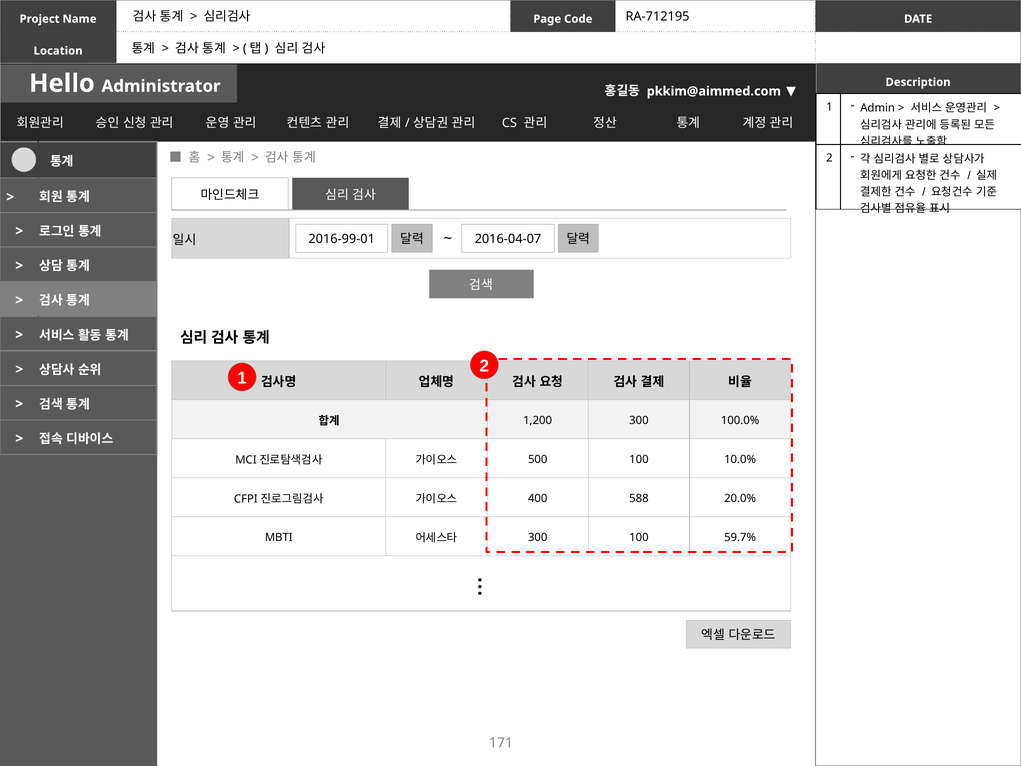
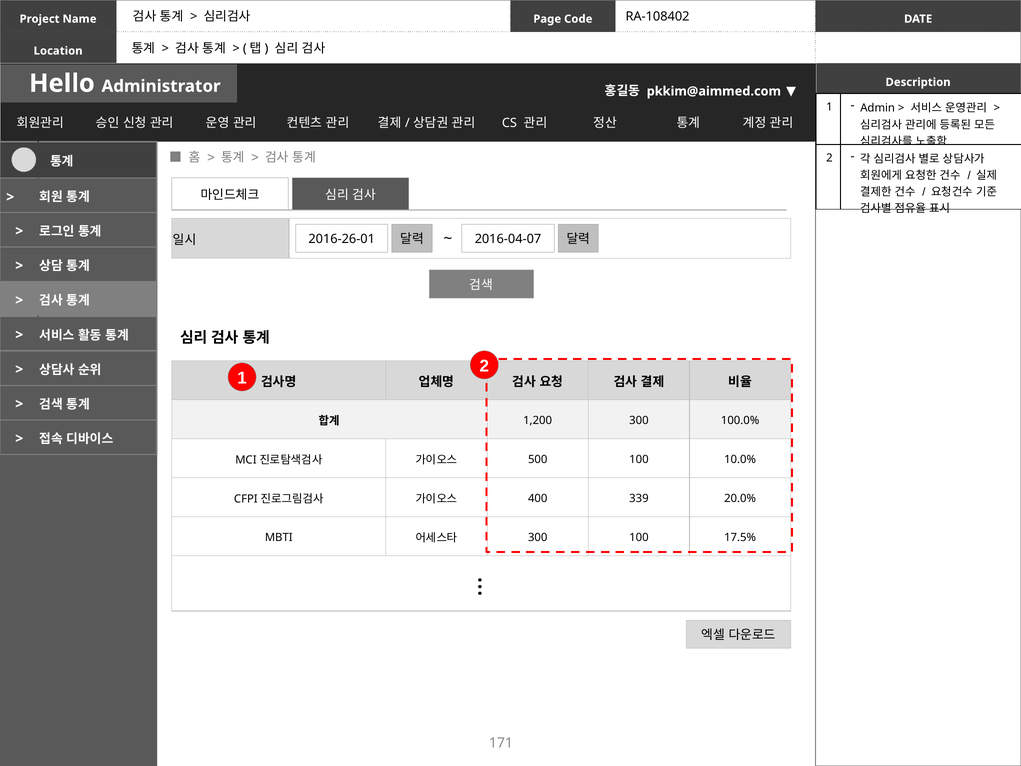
RA-712195: RA-712195 -> RA-108402
2016-99-01: 2016-99-01 -> 2016-26-01
588: 588 -> 339
59.7%: 59.7% -> 17.5%
